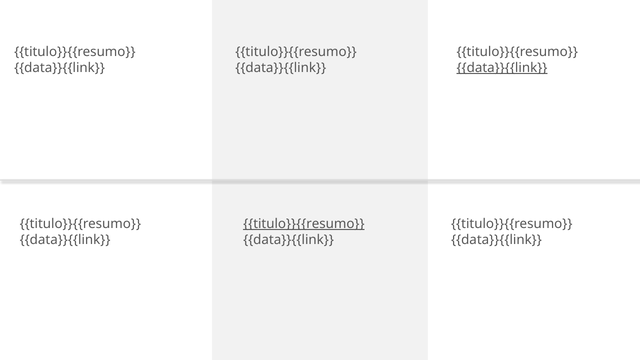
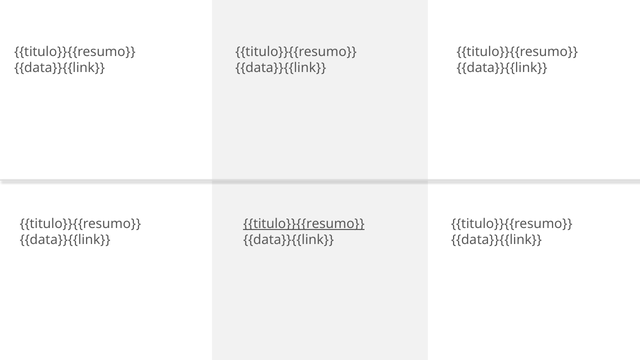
data}}{{link at (502, 68) underline: present -> none
